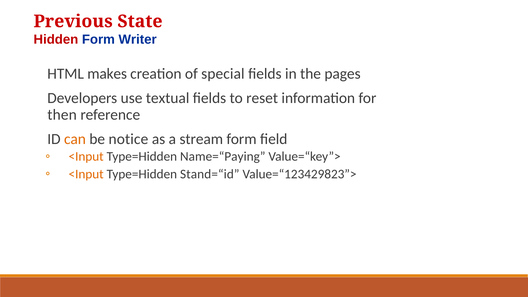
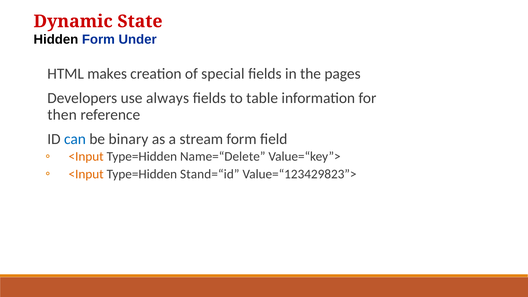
Previous: Previous -> Dynamic
Hidden colour: red -> black
Writer: Writer -> Under
textual: textual -> always
reset: reset -> table
can colour: orange -> blue
notice: notice -> binary
Name=“Paying: Name=“Paying -> Name=“Delete
